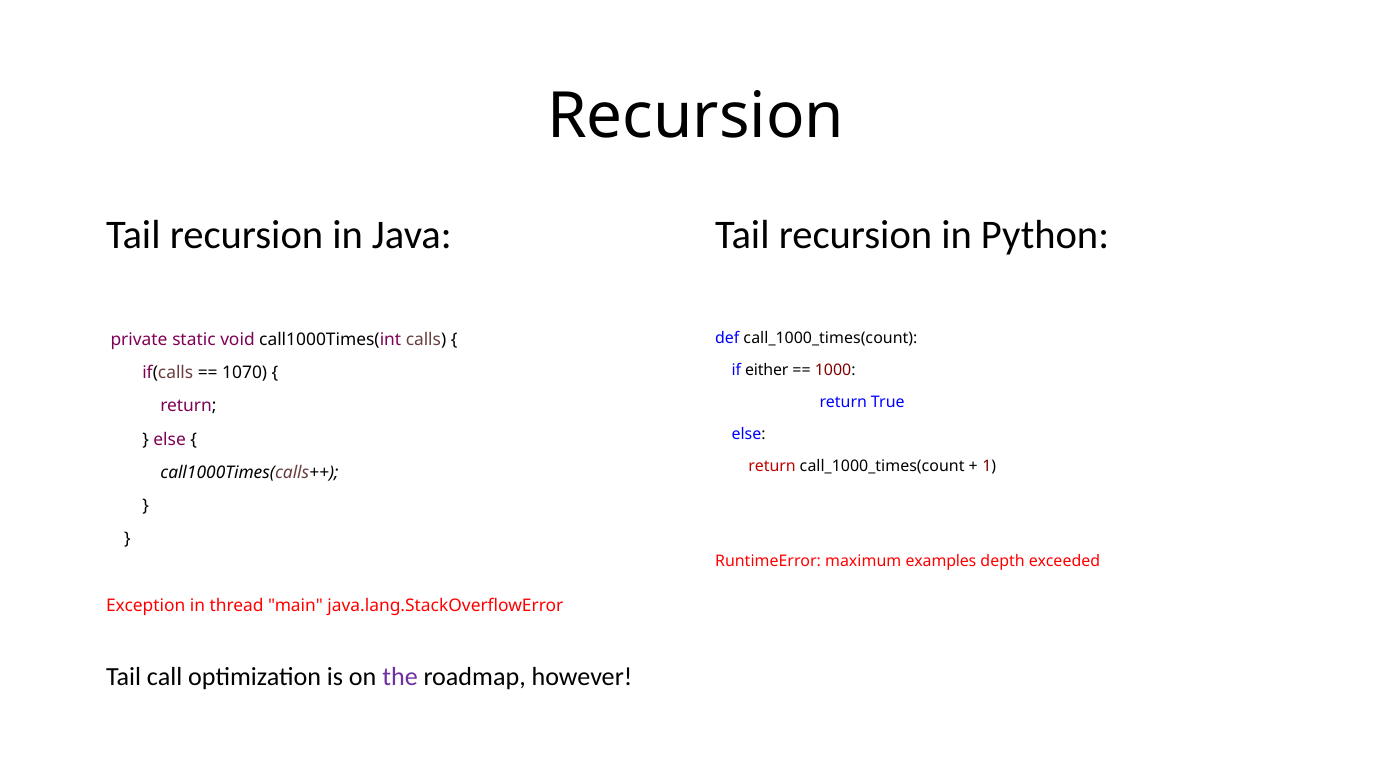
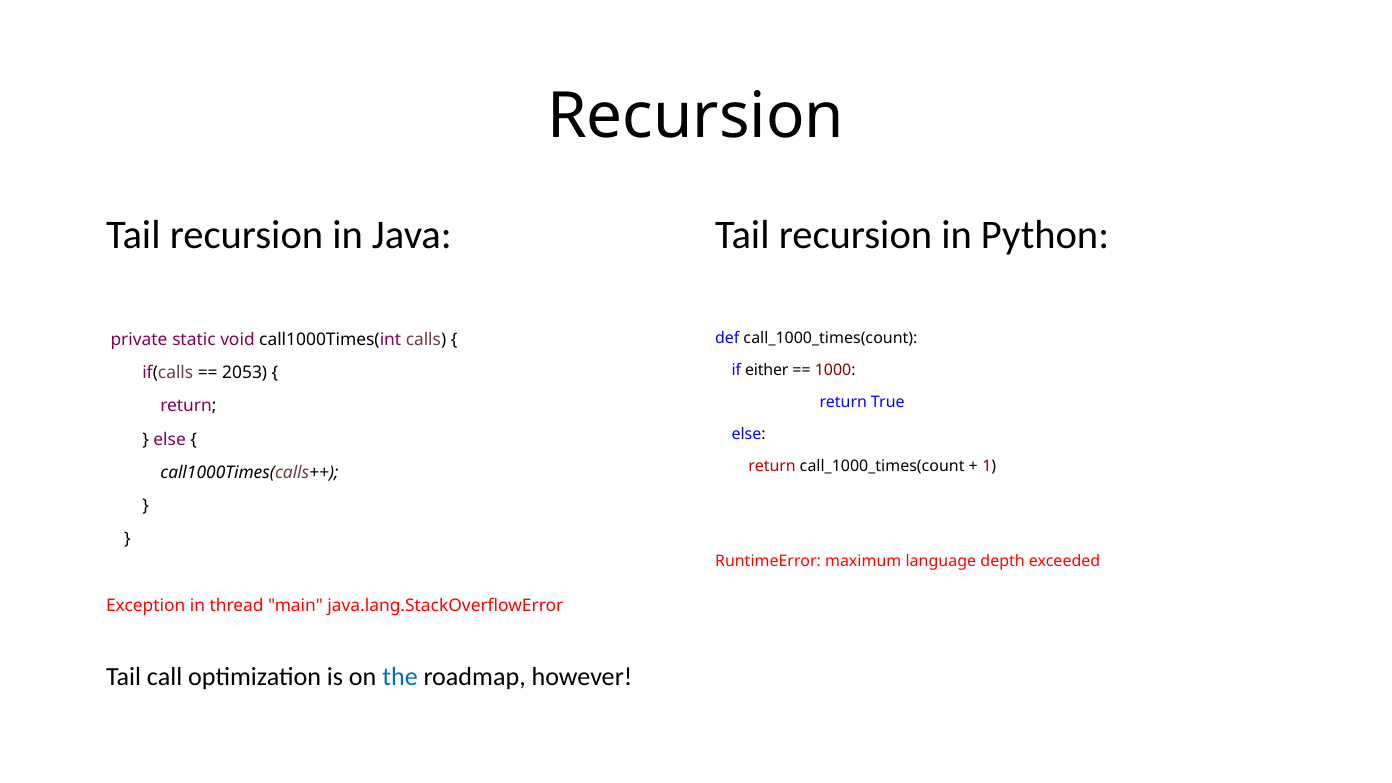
1070: 1070 -> 2053
examples: examples -> language
the colour: purple -> blue
